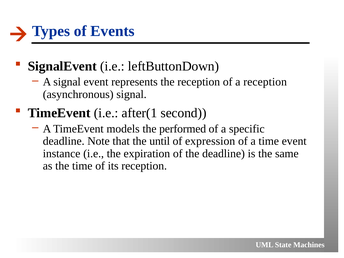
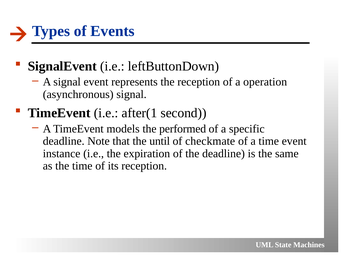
a reception: reception -> operation
expression: expression -> checkmate
